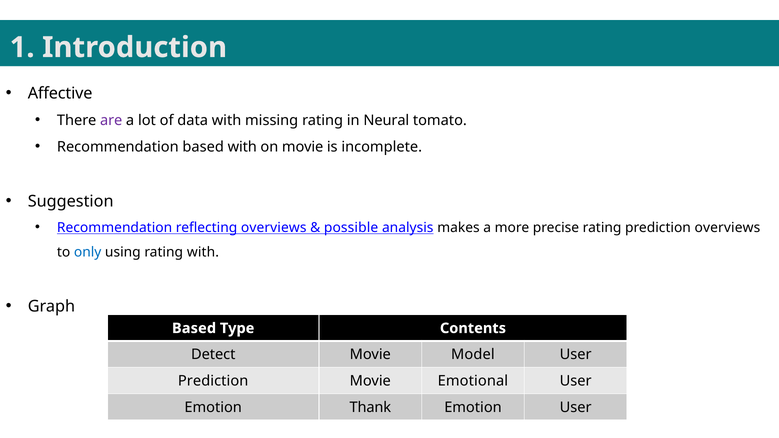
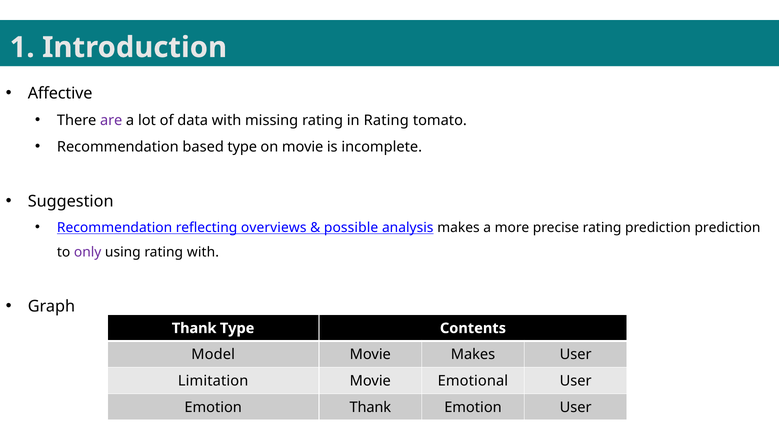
in Neural: Neural -> Rating
based with: with -> type
prediction overviews: overviews -> prediction
only colour: blue -> purple
Based at (194, 328): Based -> Thank
Detect: Detect -> Model
Movie Model: Model -> Makes
Prediction at (213, 381): Prediction -> Limitation
